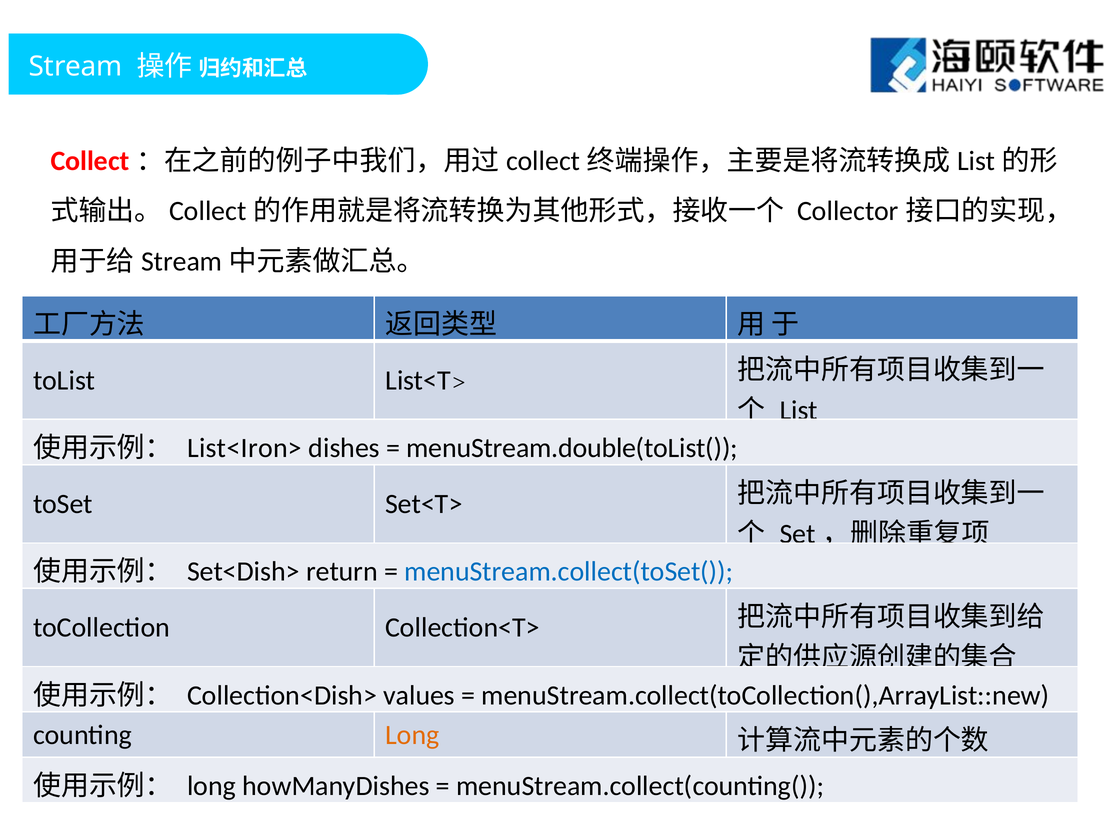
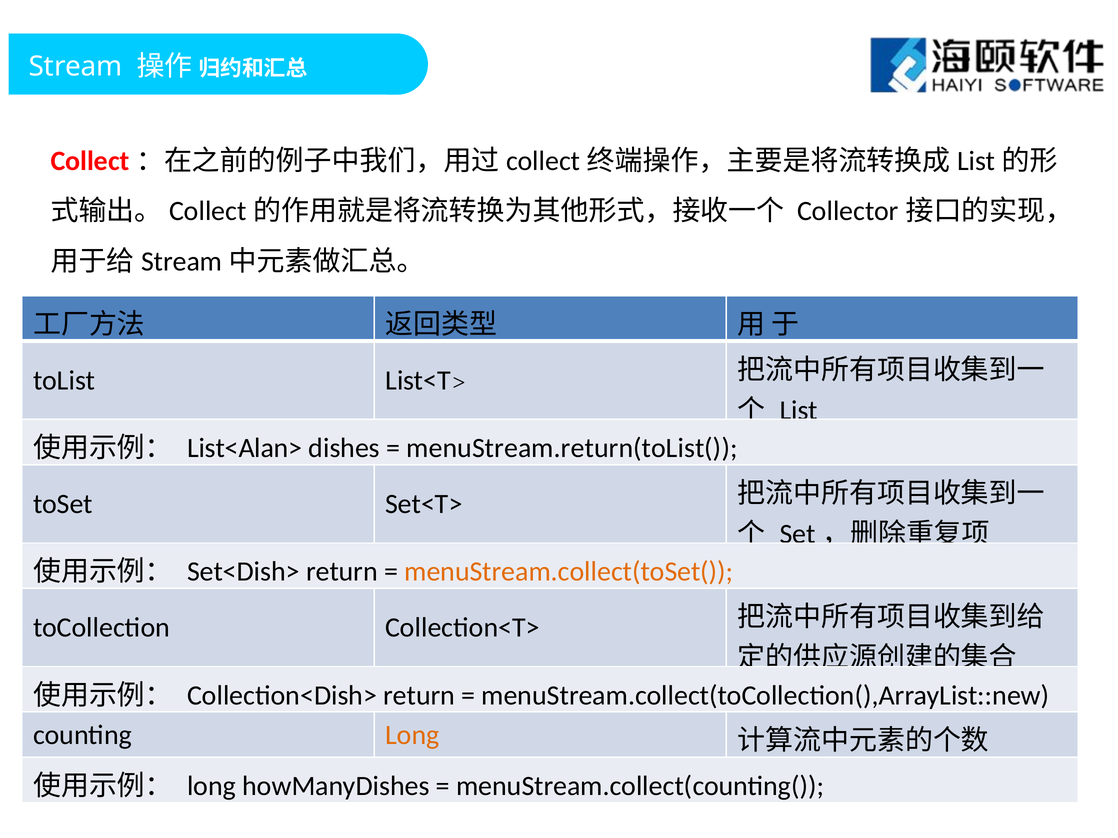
List<Iron>: List<Iron> -> List<Alan>
menuStream.double(toList(: menuStream.double(toList( -> menuStream.return(toList(
menuStream.collect(toSet( colour: blue -> orange
Collection<Dish> values: values -> return
